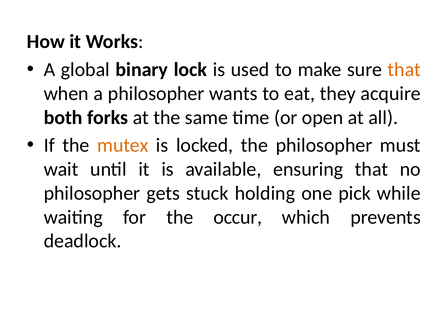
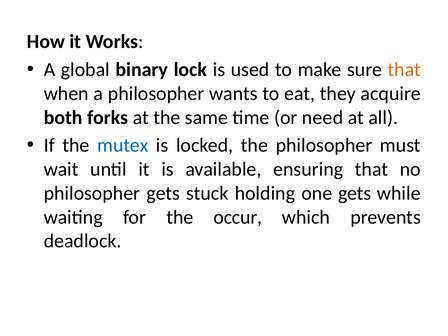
open: open -> need
mutex colour: orange -> blue
one pick: pick -> gets
